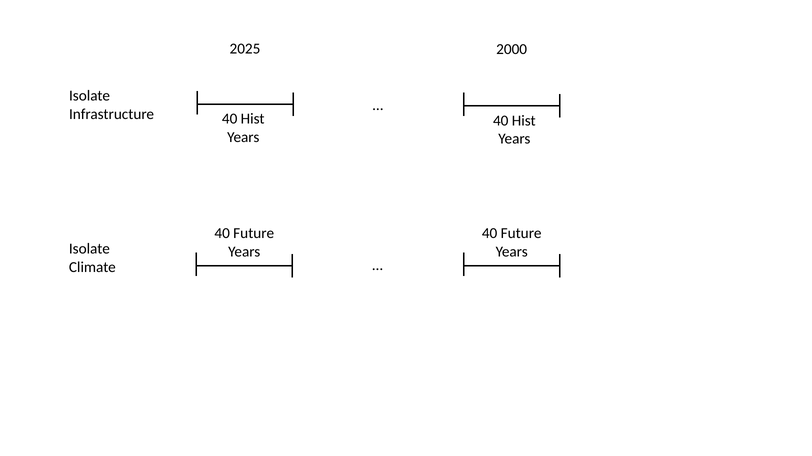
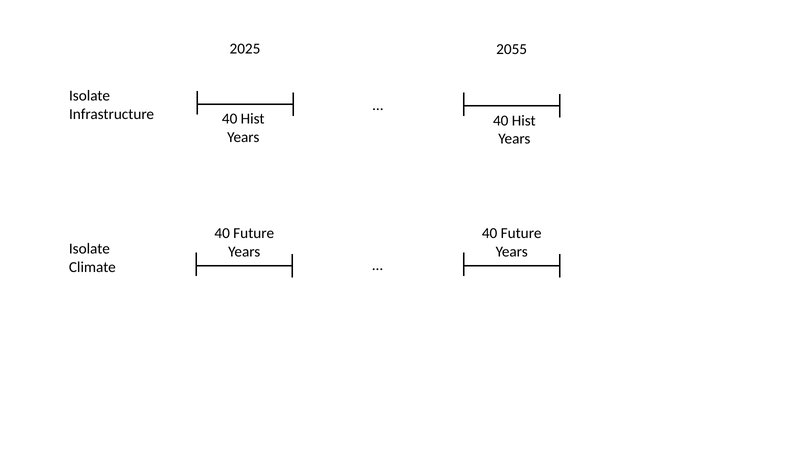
2000: 2000 -> 2055
